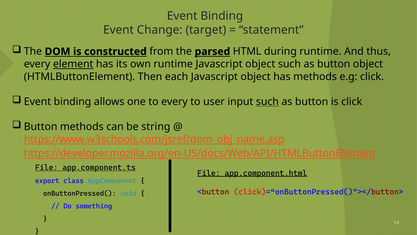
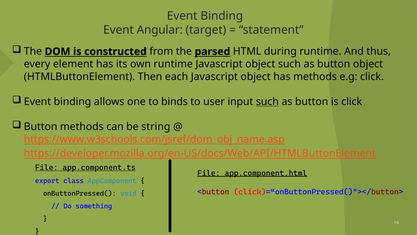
Change: Change -> Angular
element underline: present -> none
to every: every -> binds
